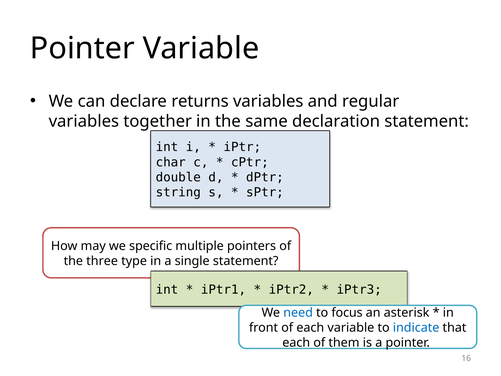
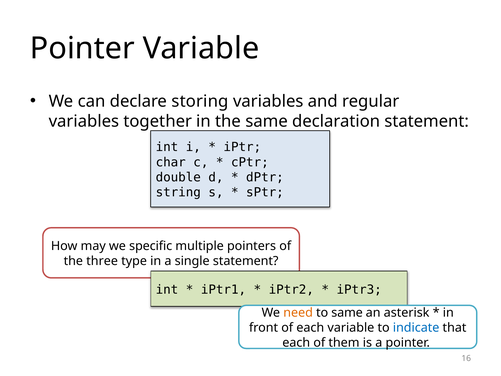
returns: returns -> storing
need colour: blue -> orange
to focus: focus -> same
